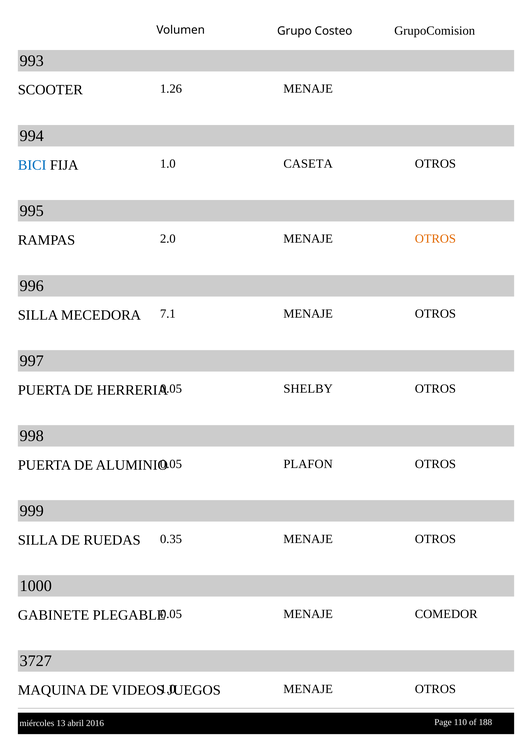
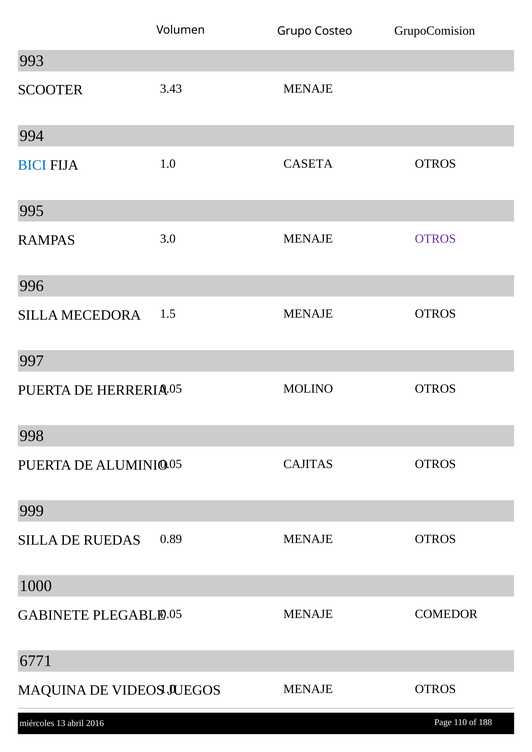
1.26: 1.26 -> 3.43
2.0: 2.0 -> 3.0
OTROS at (435, 239) colour: orange -> purple
7.1: 7.1 -> 1.5
SHELBY: SHELBY -> MOLINO
PLAFON: PLAFON -> CAJITAS
0.35: 0.35 -> 0.89
3727: 3727 -> 6771
